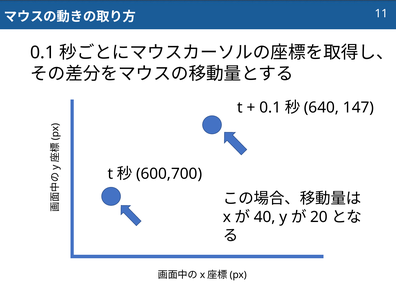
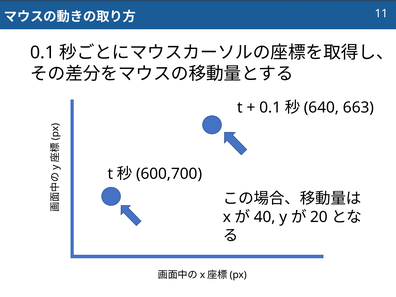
147: 147 -> 663
